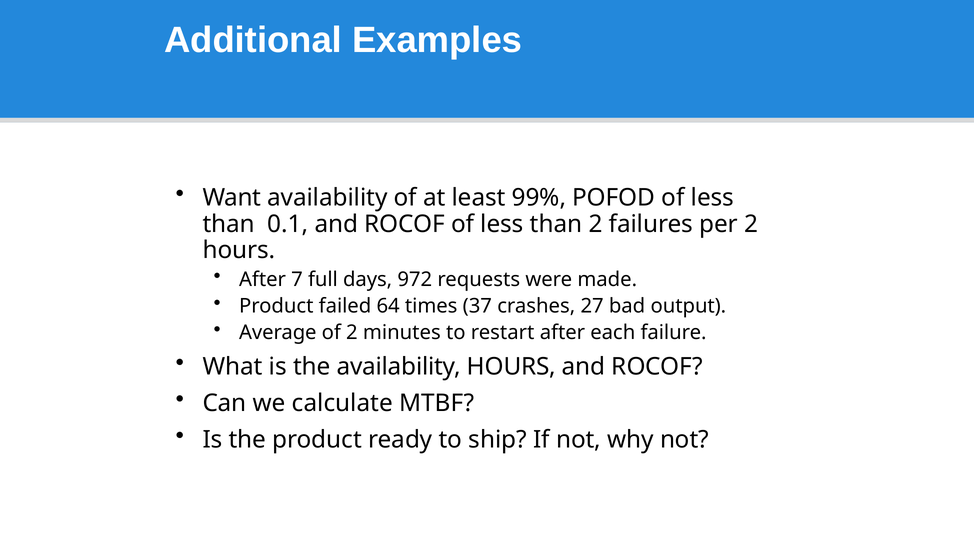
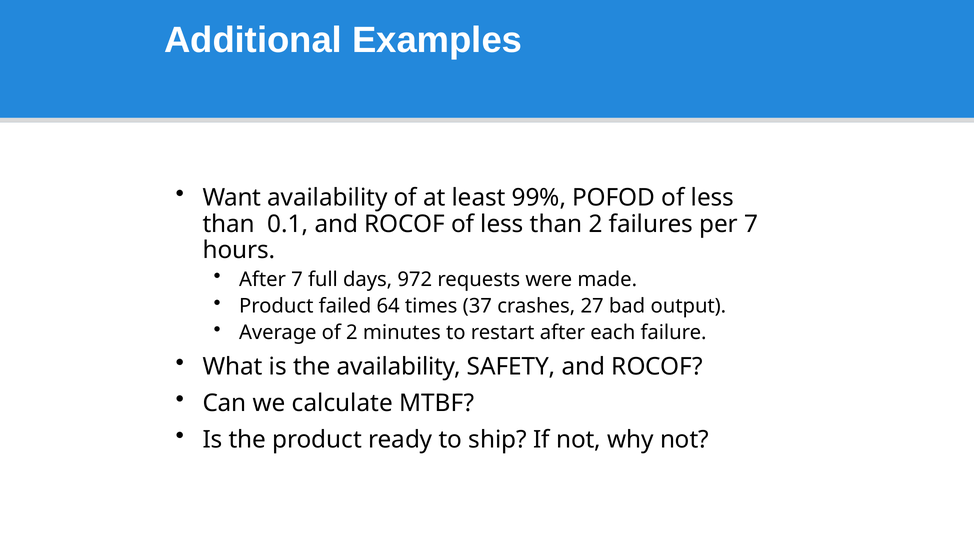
per 2: 2 -> 7
availability HOURS: HOURS -> SAFETY
